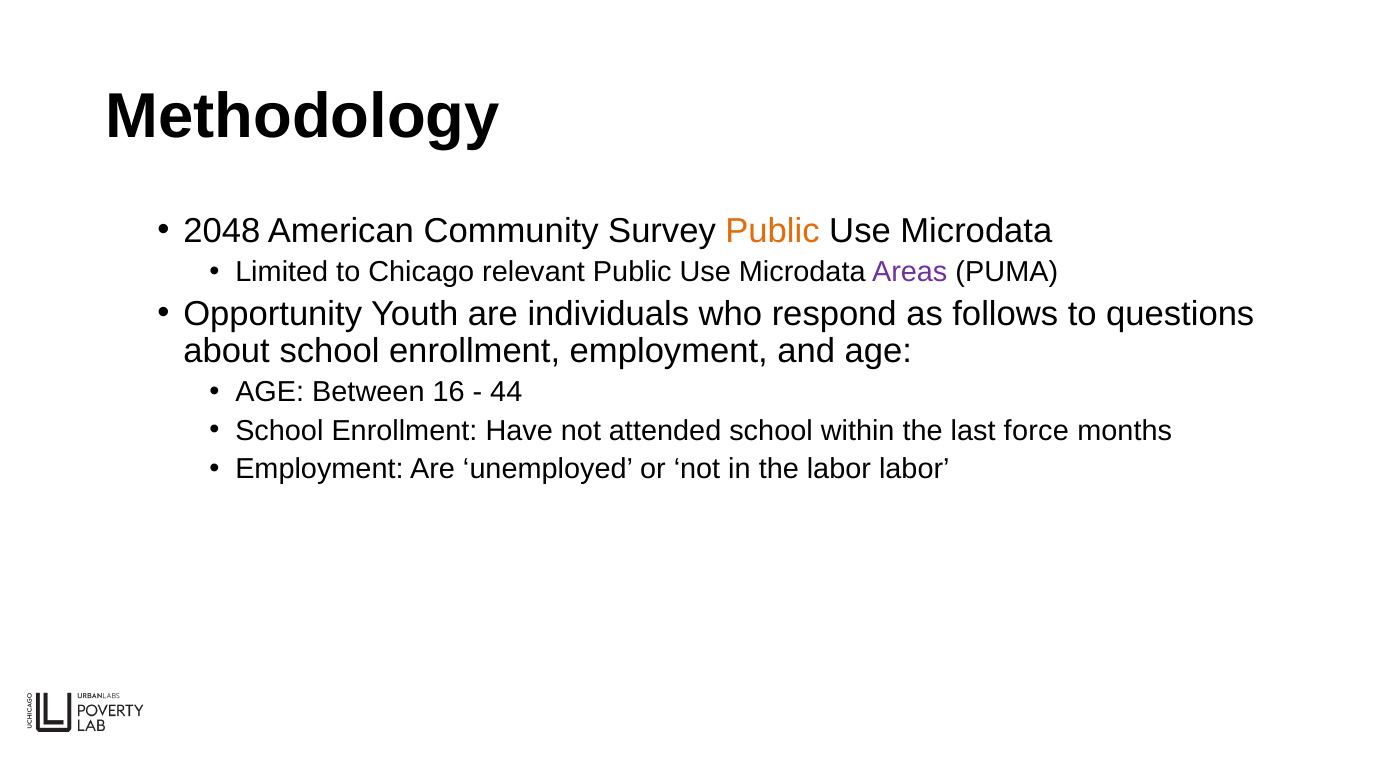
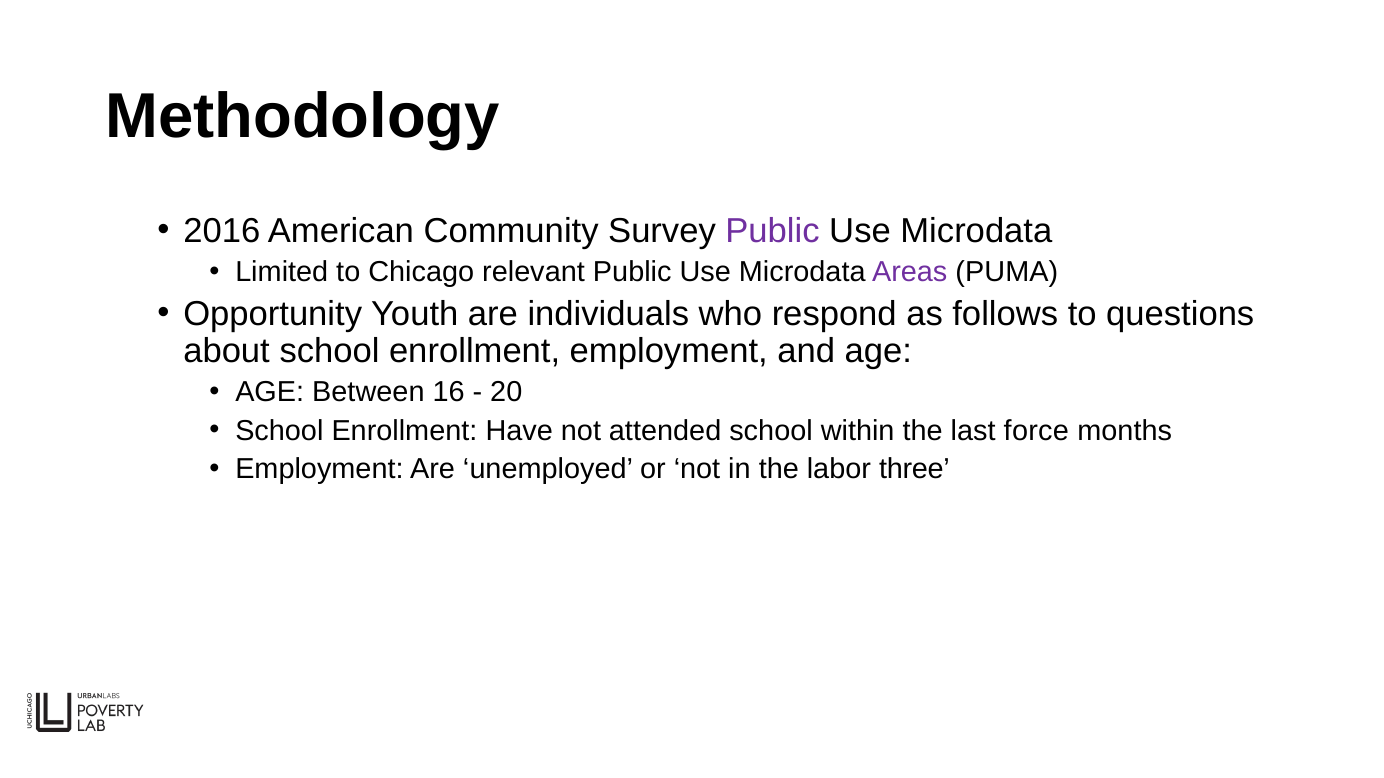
2048: 2048 -> 2016
Public at (773, 231) colour: orange -> purple
44: 44 -> 20
labor labor: labor -> three
